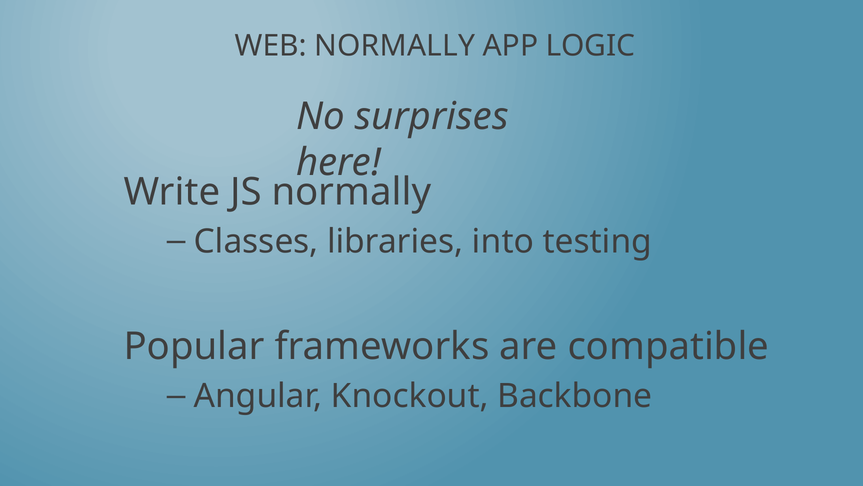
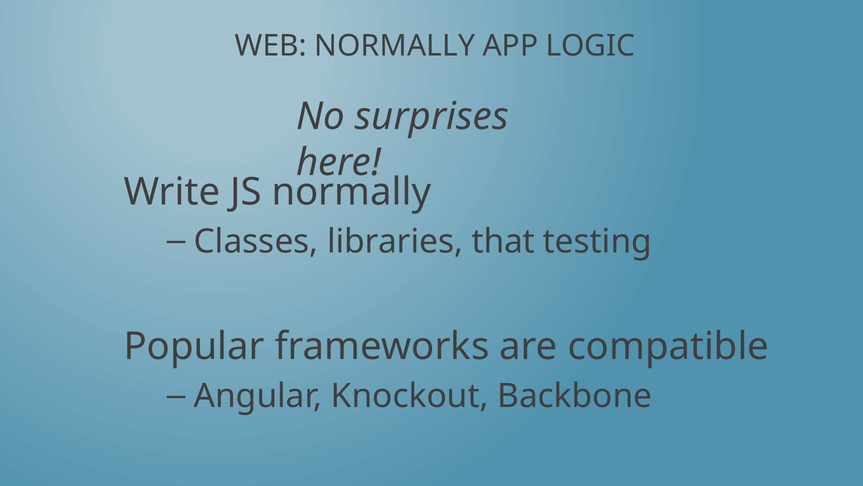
into: into -> that
